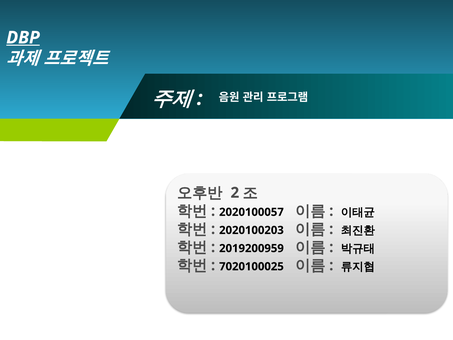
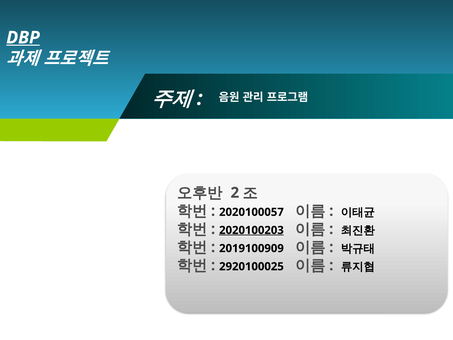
2020100203 underline: none -> present
2019200959: 2019200959 -> 2019100909
7020100025: 7020100025 -> 2920100025
